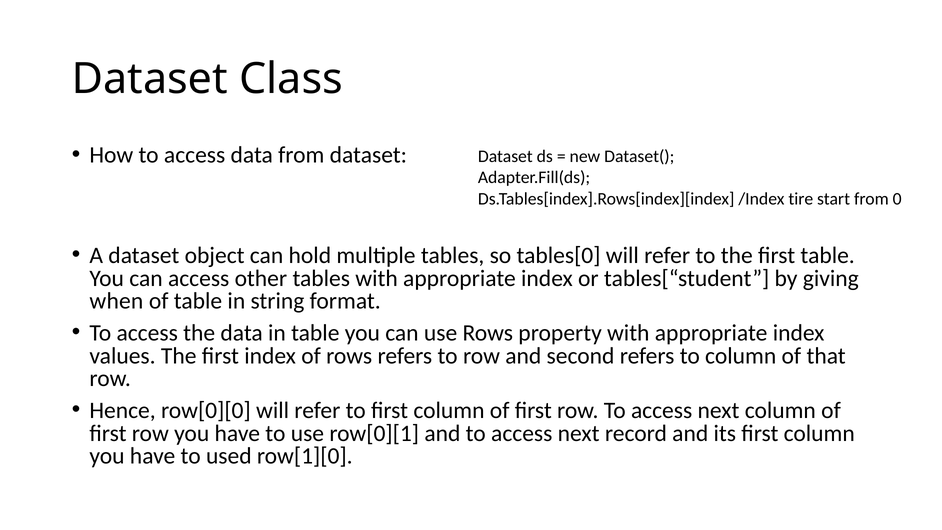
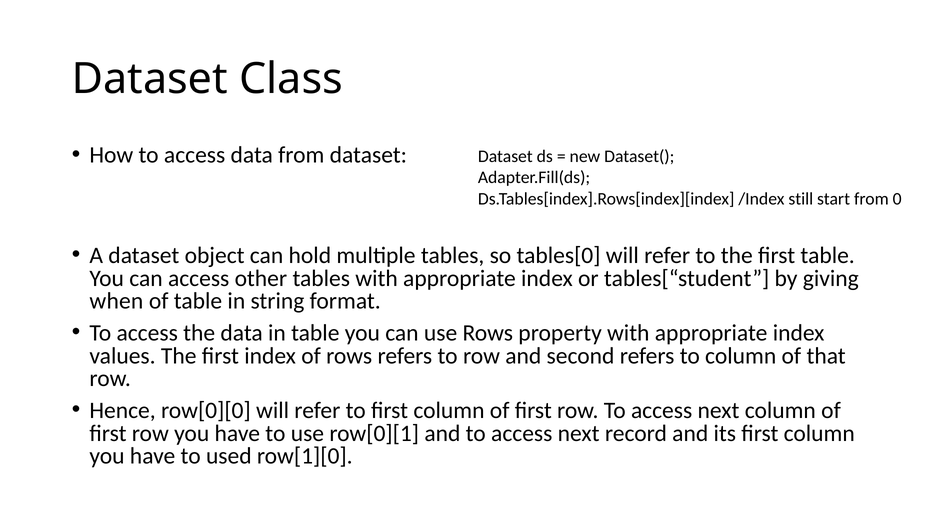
tire: tire -> still
